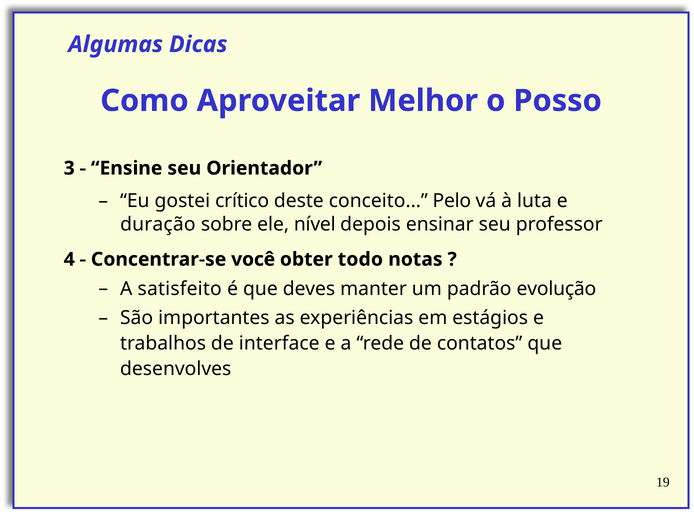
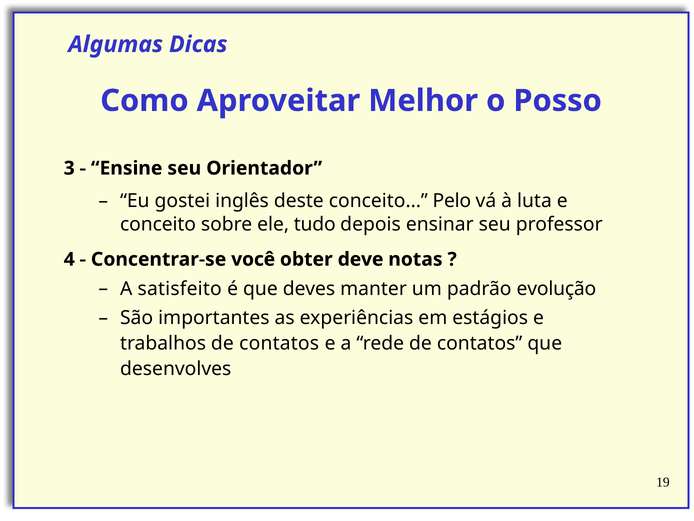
crítico: crítico -> inglês
duração at (158, 224): duração -> conceito
nível: nível -> tudo
todo: todo -> deve
trabalhos de interface: interface -> contatos
